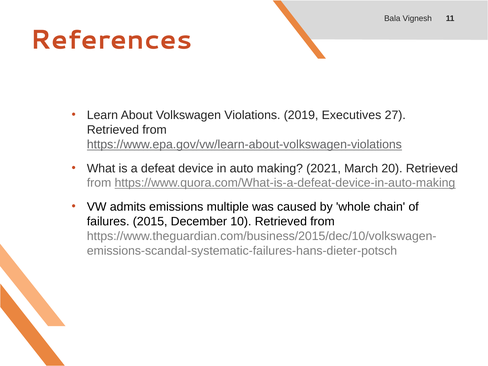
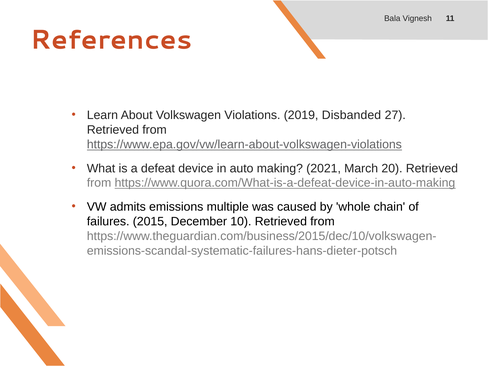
Executives: Executives -> Disbanded
